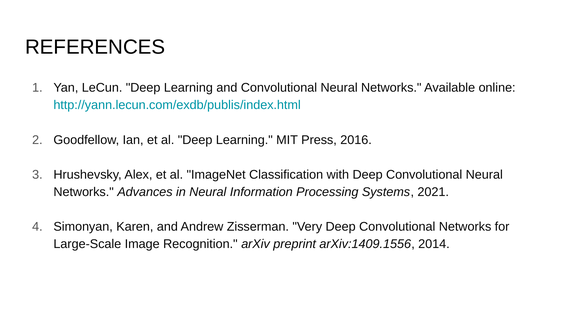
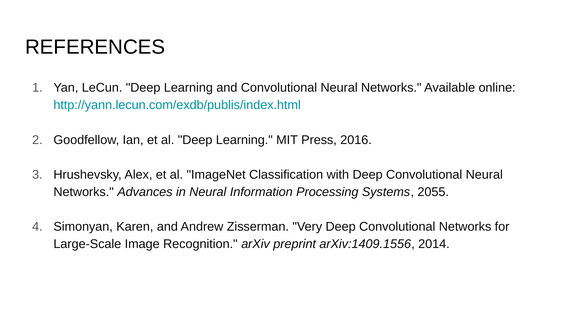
2021: 2021 -> 2055
